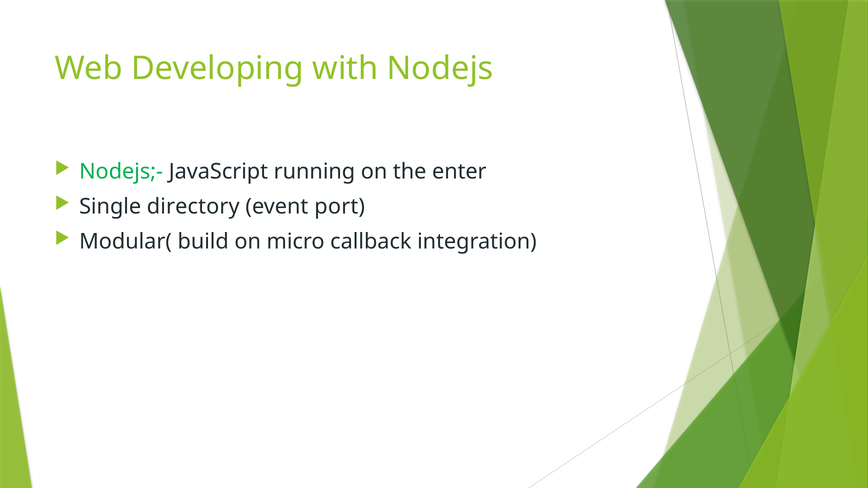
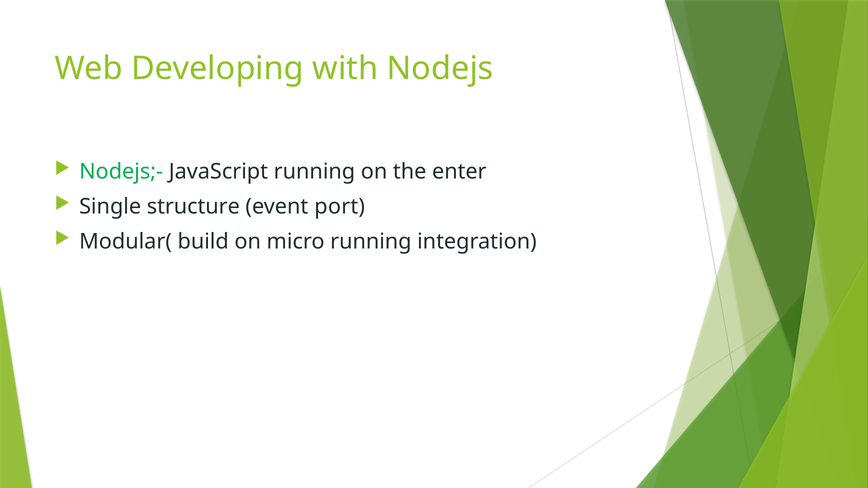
directory: directory -> structure
micro callback: callback -> running
